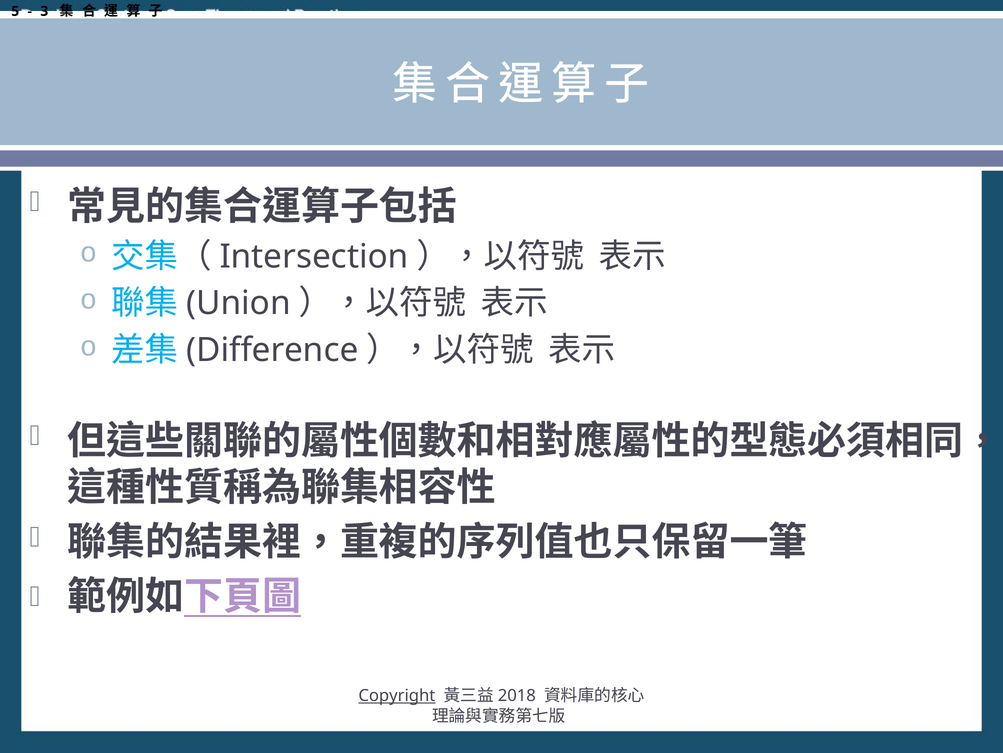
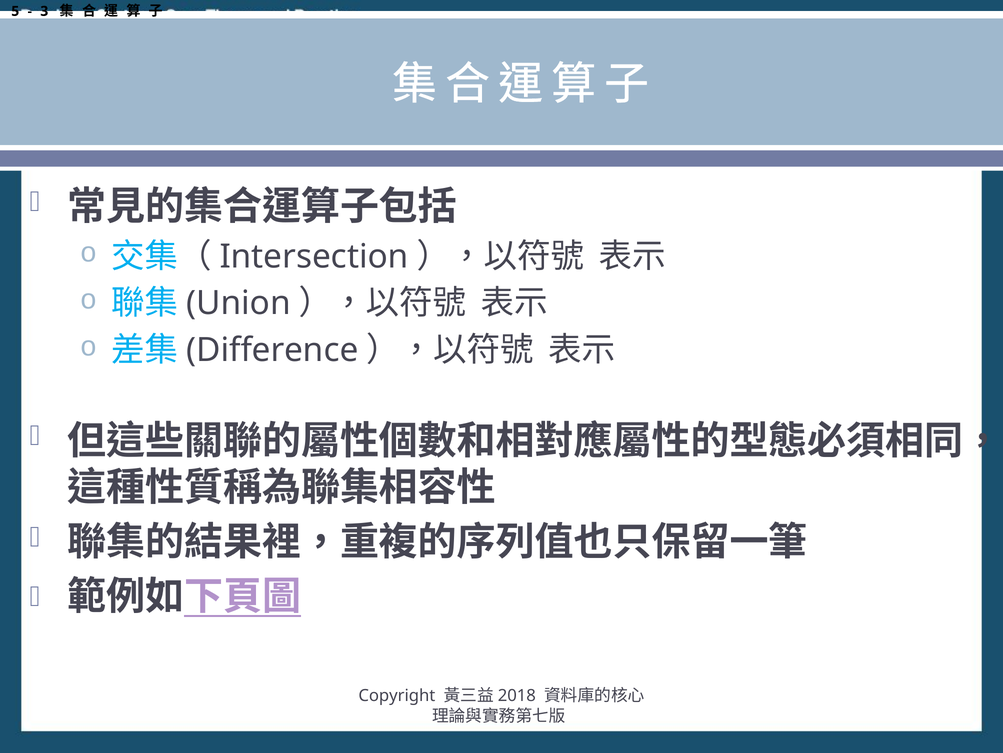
Copyright underline: present -> none
